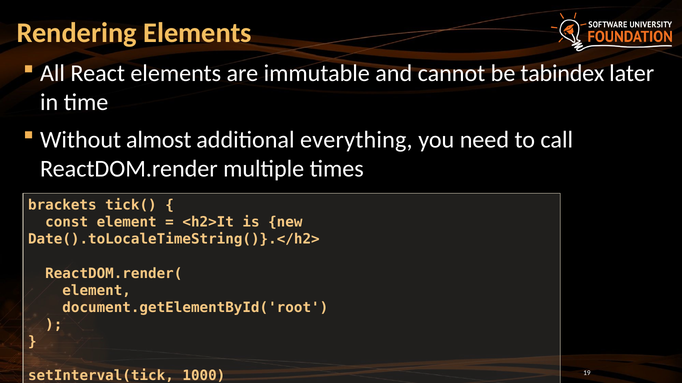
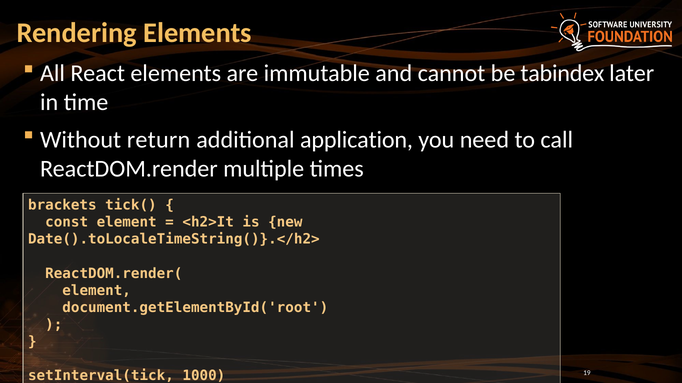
almost: almost -> return
everything: everything -> application
